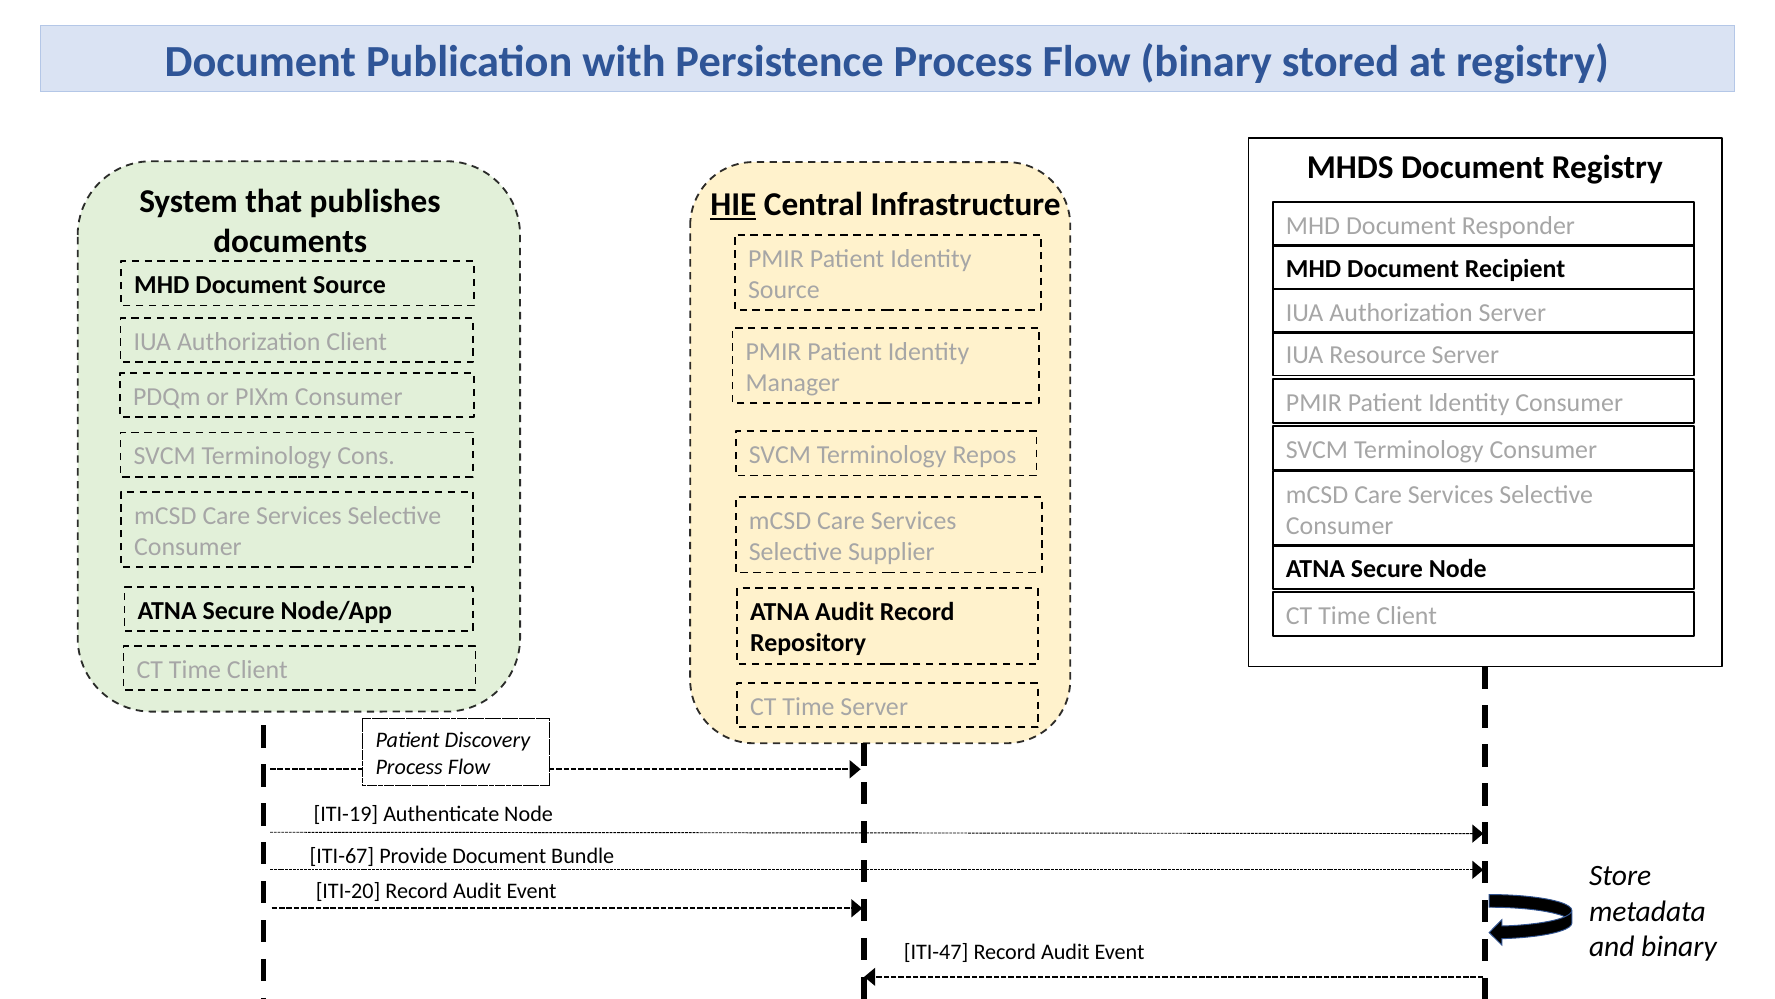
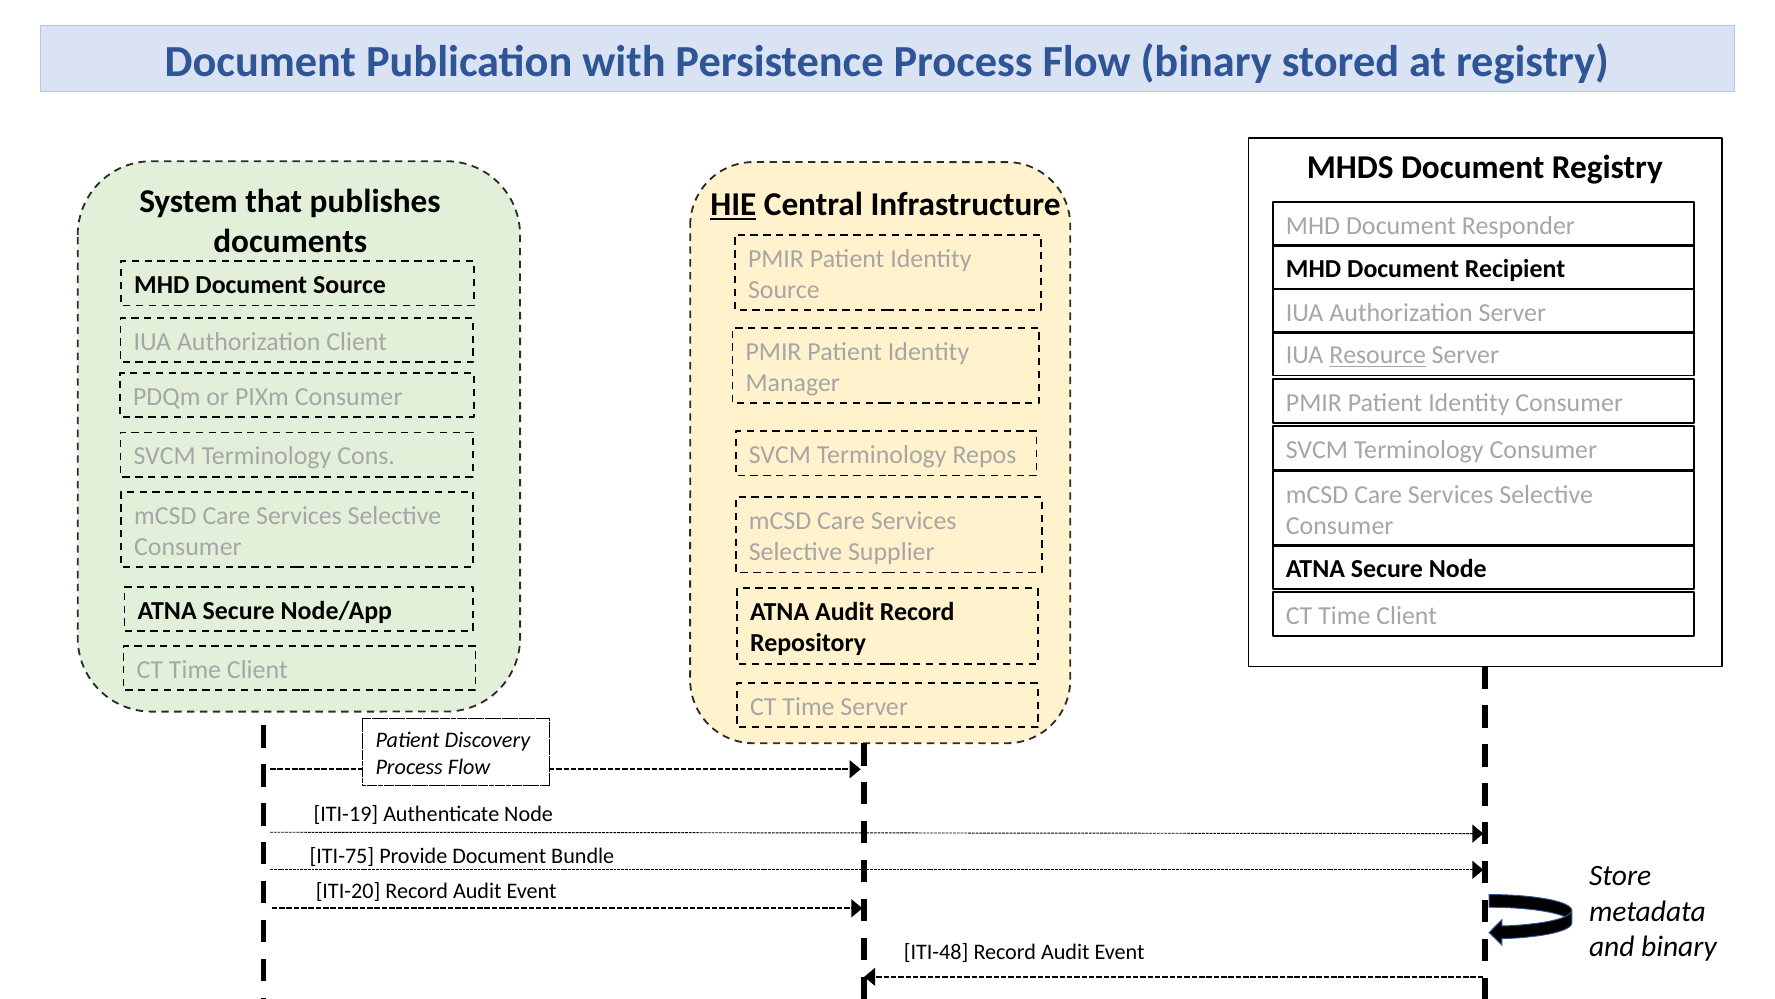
Resource underline: none -> present
ITI-67: ITI-67 -> ITI-75
ITI-47: ITI-47 -> ITI-48
